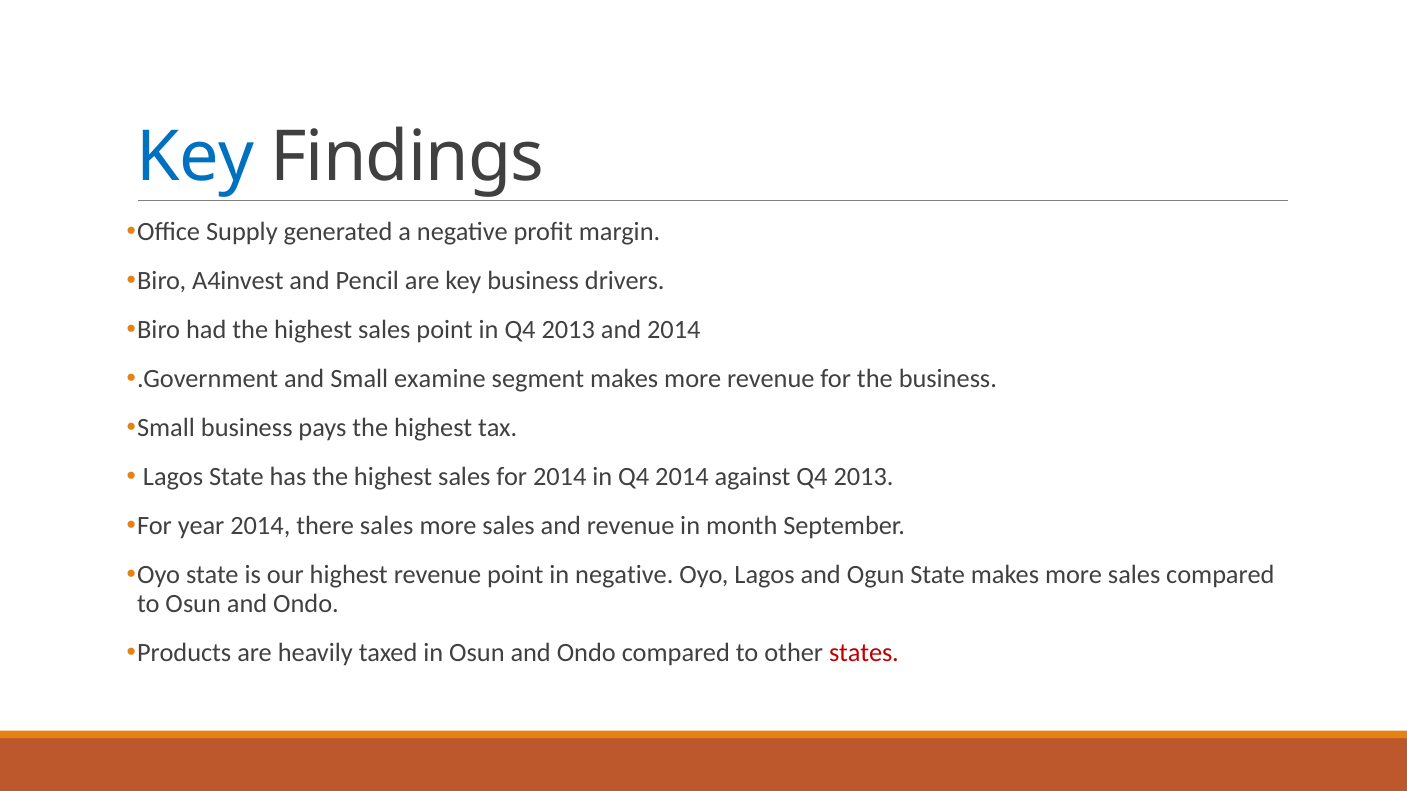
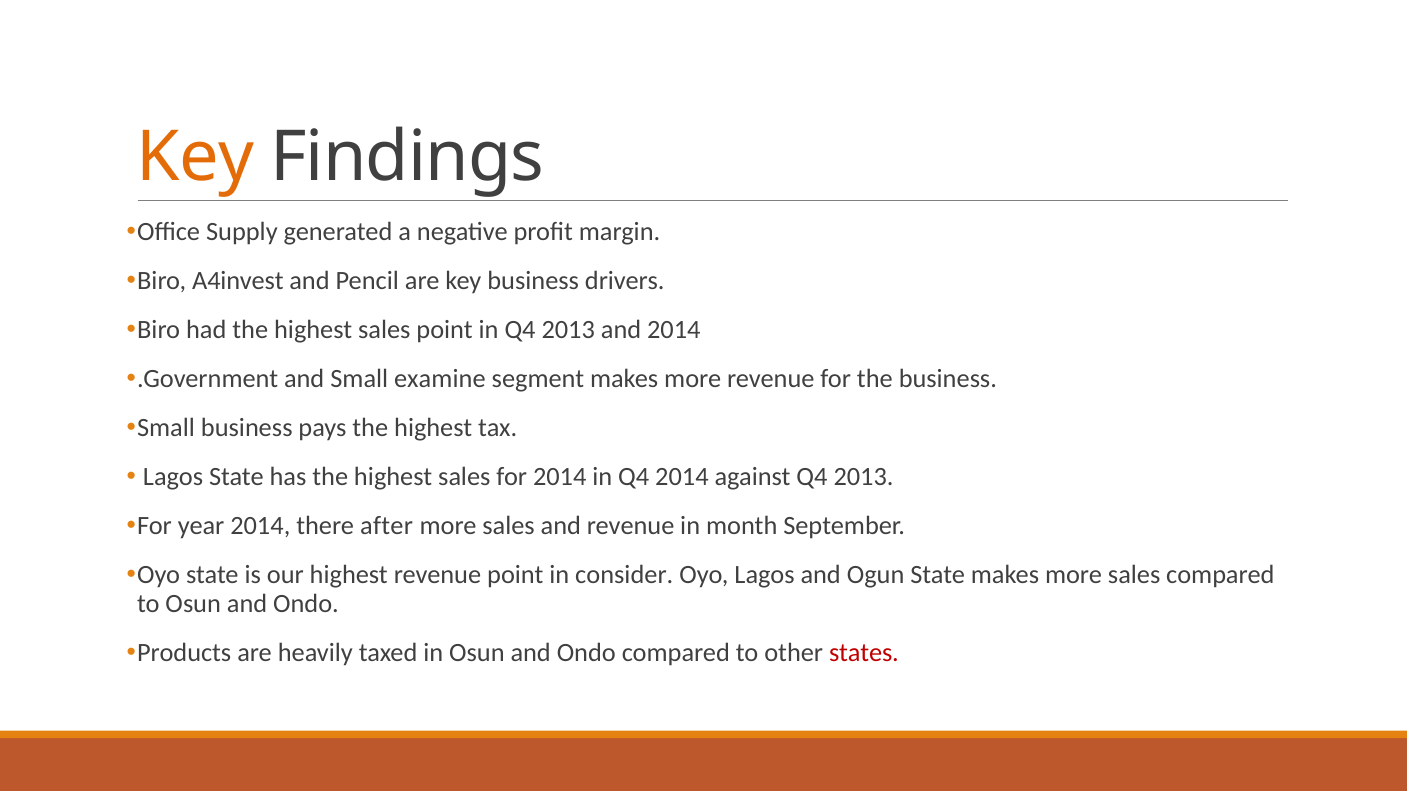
Key at (196, 158) colour: blue -> orange
there sales: sales -> after
in negative: negative -> consider
